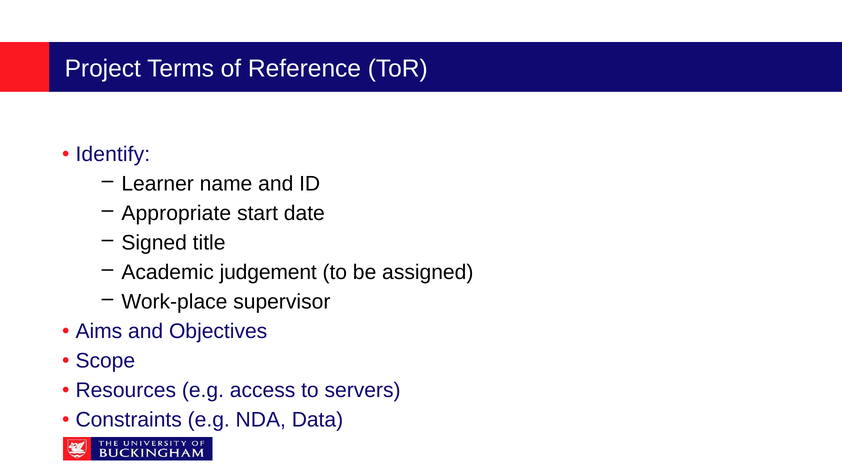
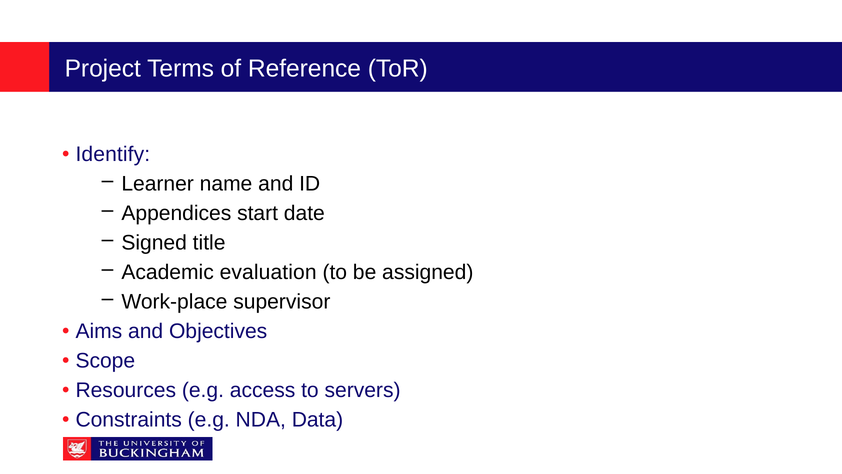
Appropriate: Appropriate -> Appendices
judgement: judgement -> evaluation
